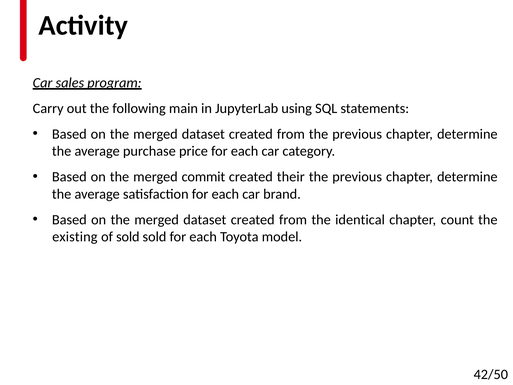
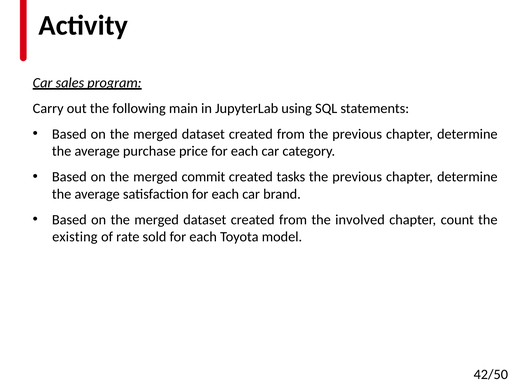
their: their -> tasks
identical: identical -> involved
of sold: sold -> rate
